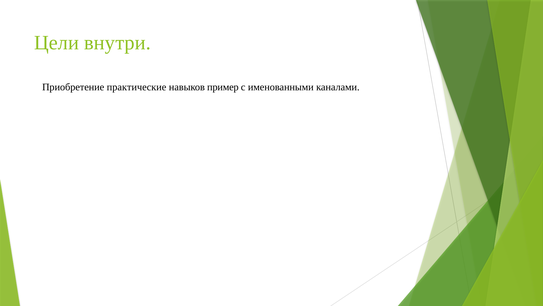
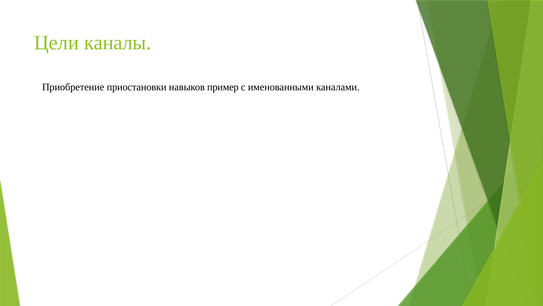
внутри: внутри -> каналы
практические: практические -> приостановки
